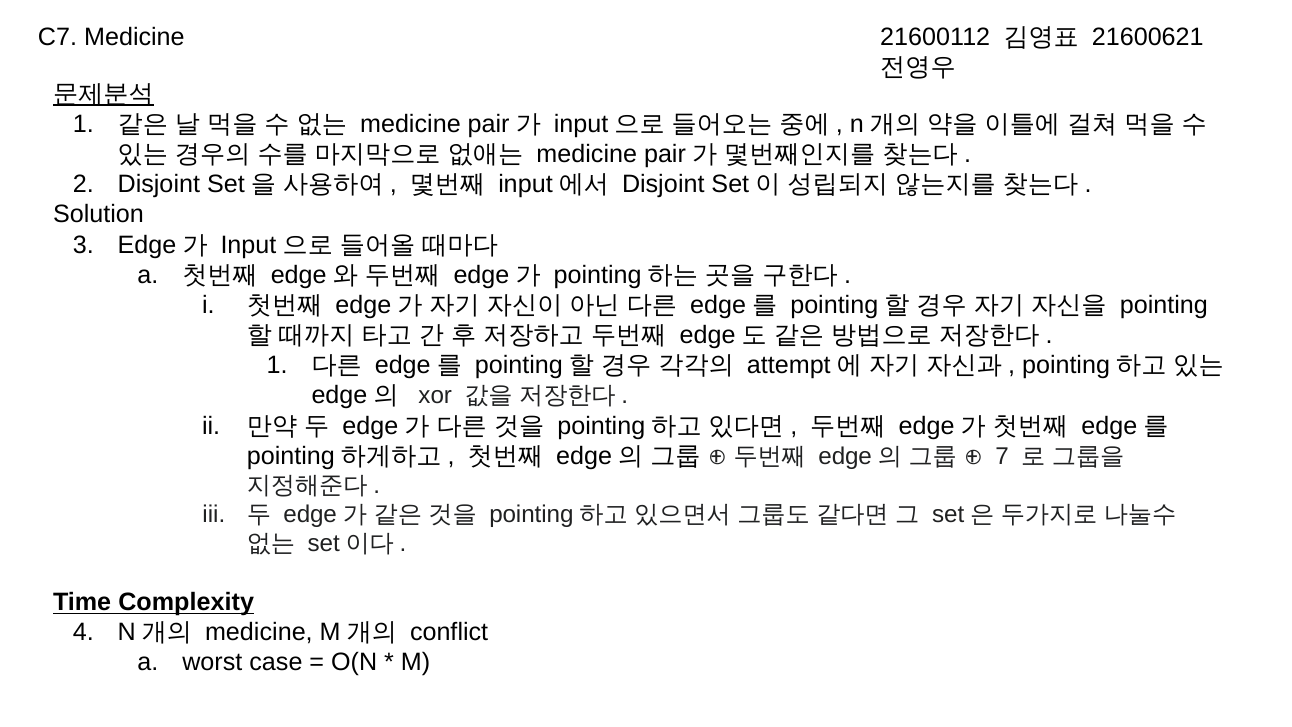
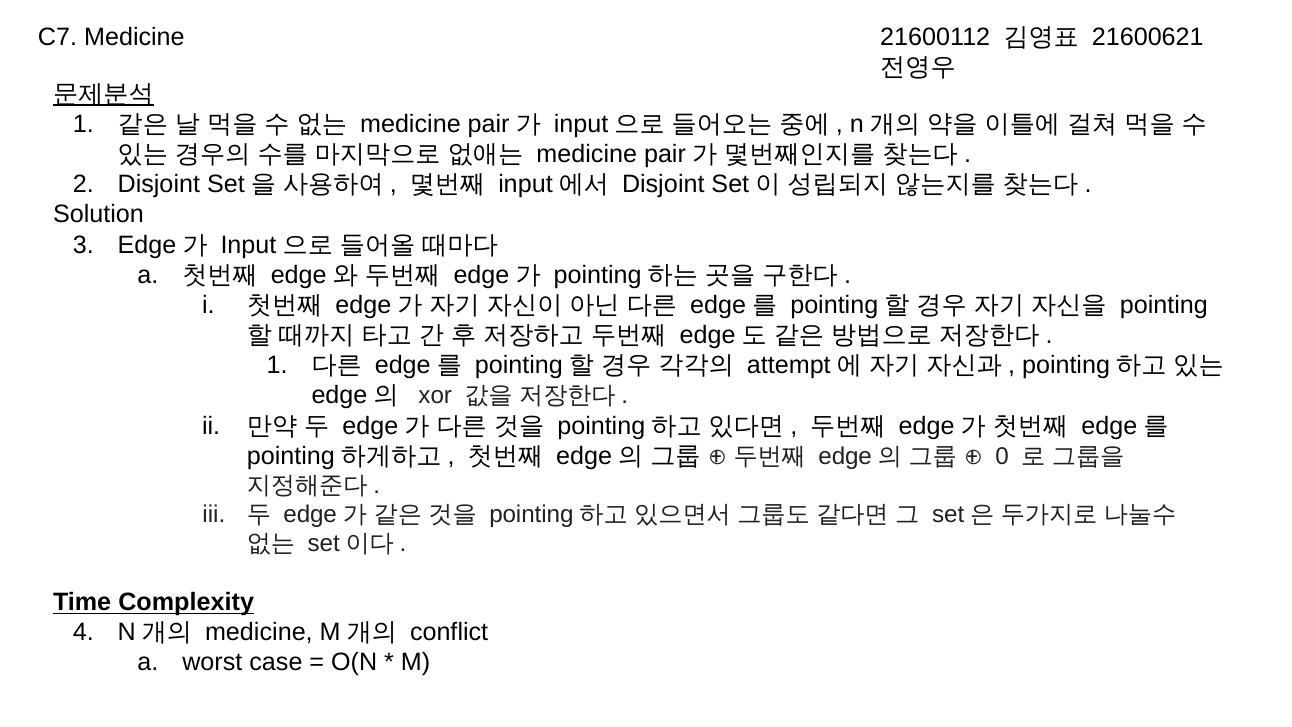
7: 7 -> 0
